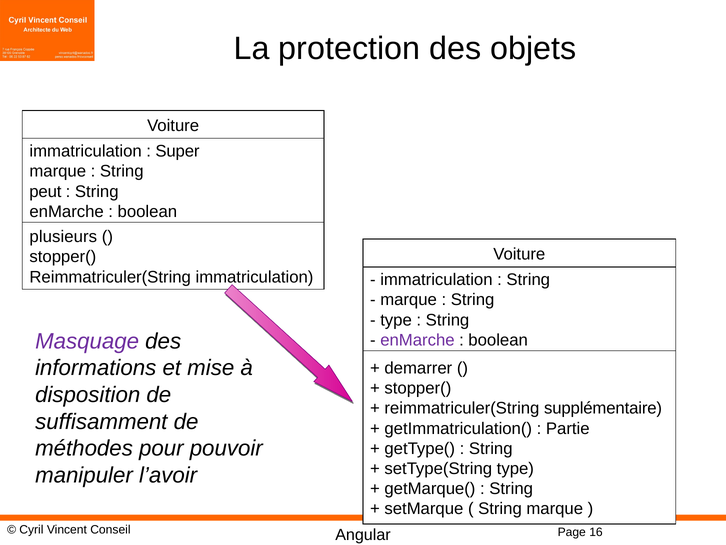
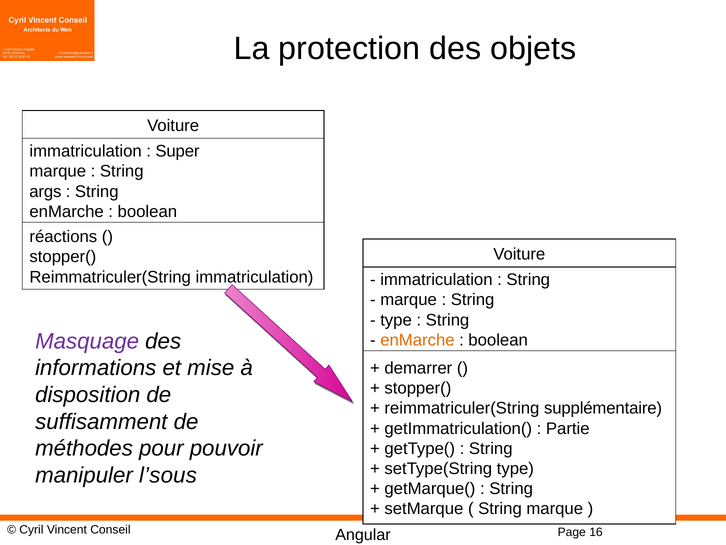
peut: peut -> args
plusieurs: plusieurs -> réactions
enMarche at (417, 340) colour: purple -> orange
l’avoir: l’avoir -> l’sous
